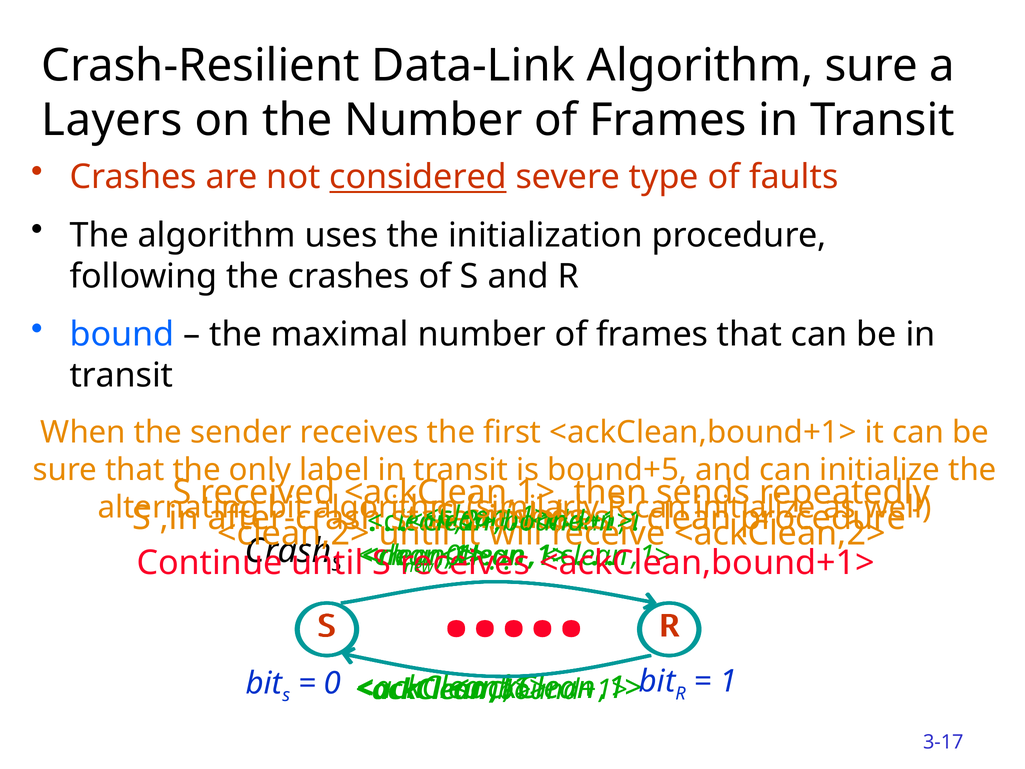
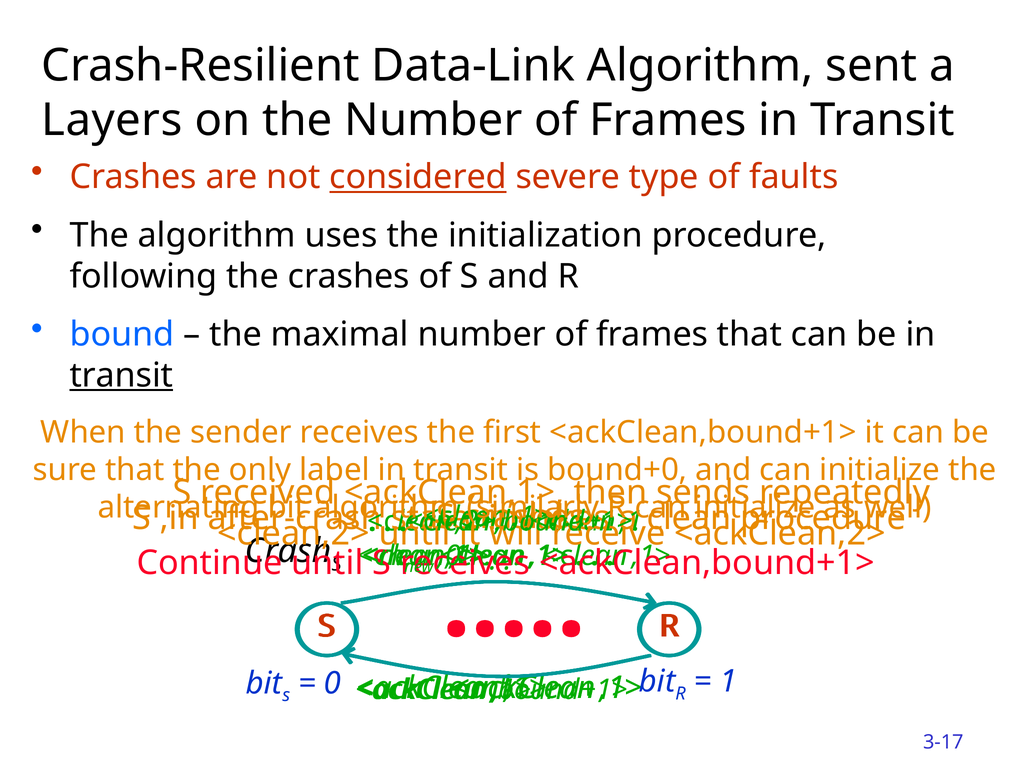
Algorithm sure: sure -> sent
transit at (121, 375) underline: none -> present
bound+5: bound+5 -> bound+0
